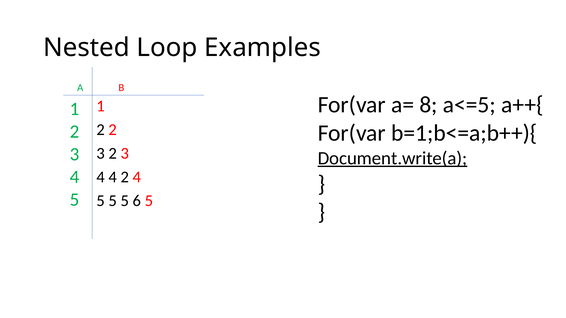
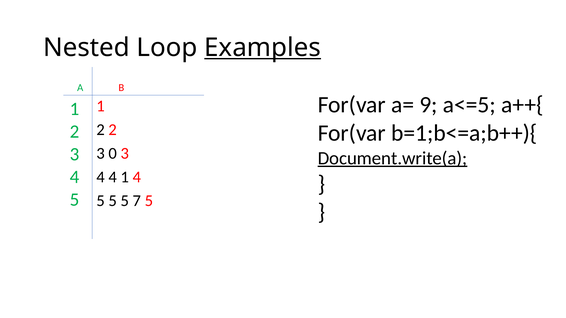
Examples underline: none -> present
8: 8 -> 9
3 2: 2 -> 0
4 2: 2 -> 1
6: 6 -> 7
